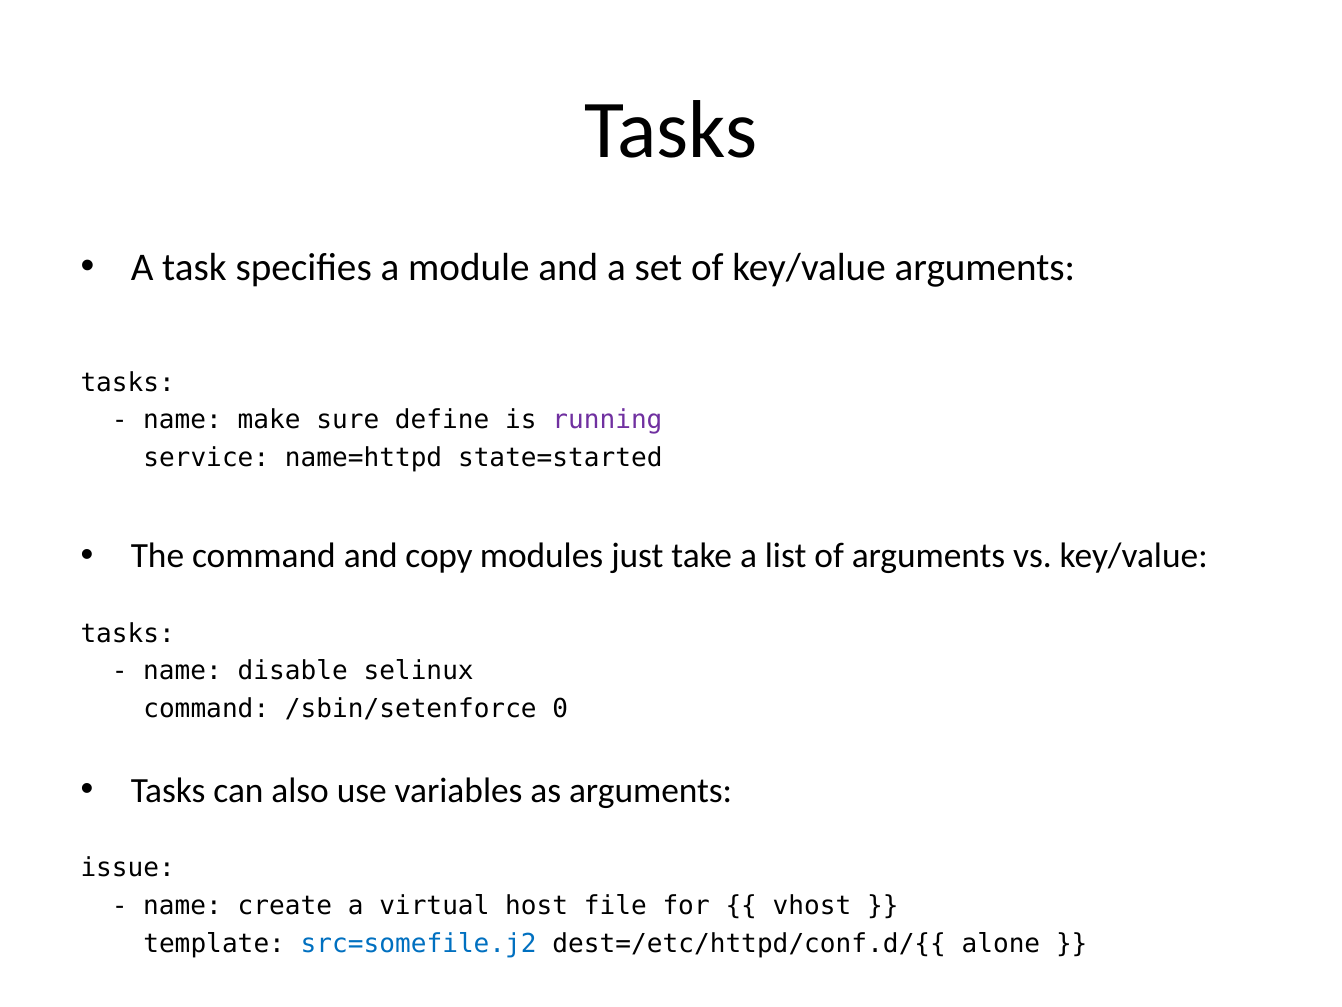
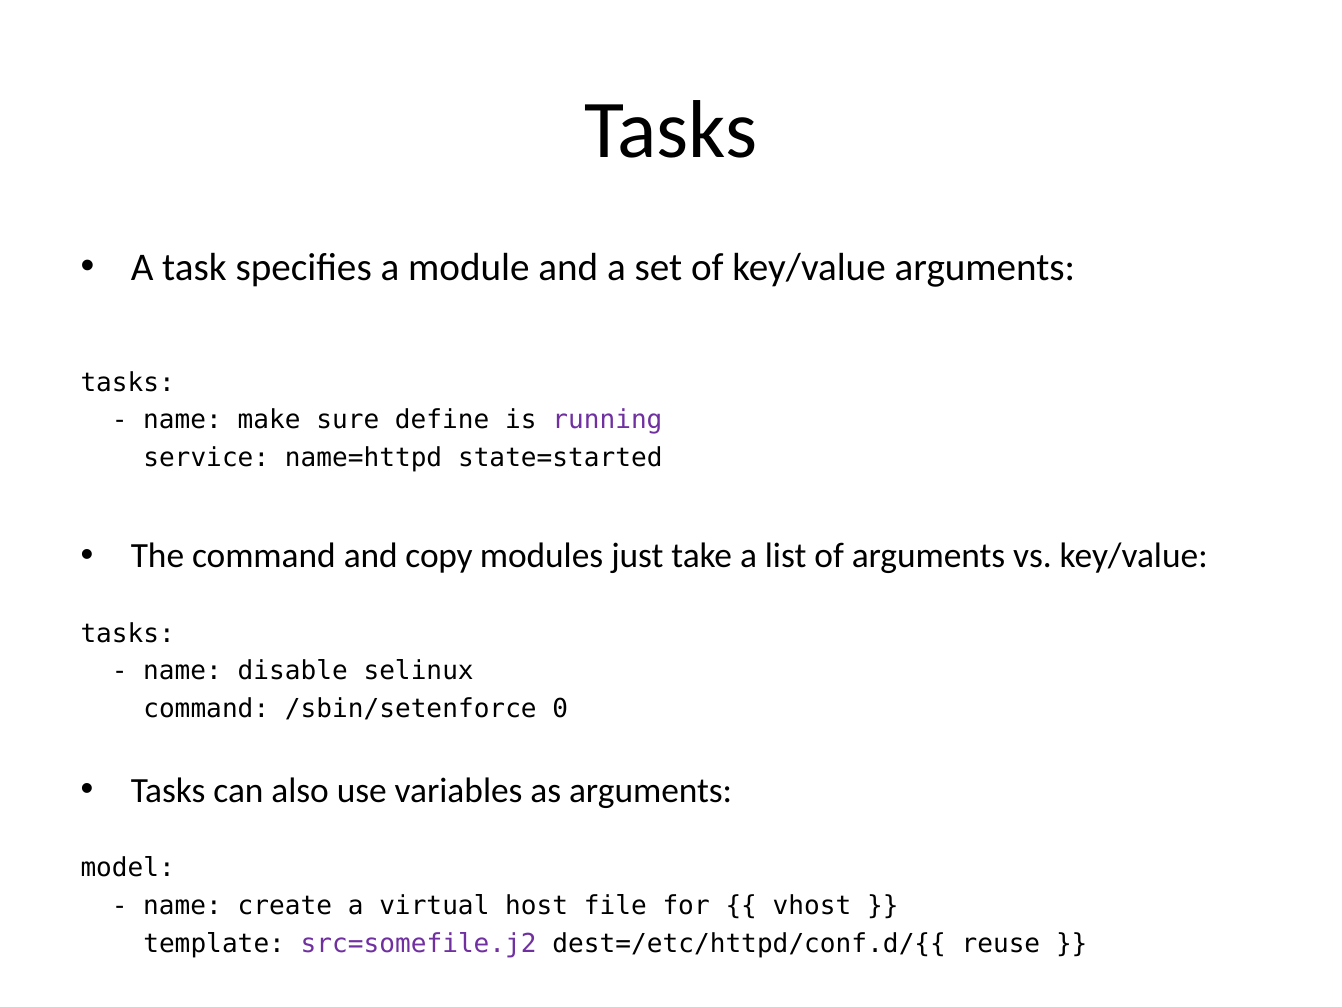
issue: issue -> model
src=somefile.j2 colour: blue -> purple
alone: alone -> reuse
